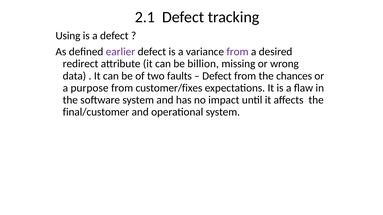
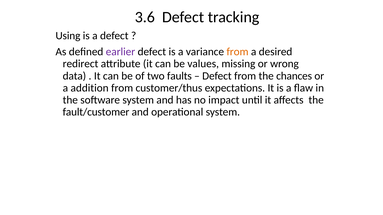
2.1: 2.1 -> 3.6
from at (237, 52) colour: purple -> orange
billion: billion -> values
purpose: purpose -> addition
customer/fixes: customer/fixes -> customer/thus
final/customer: final/customer -> fault/customer
